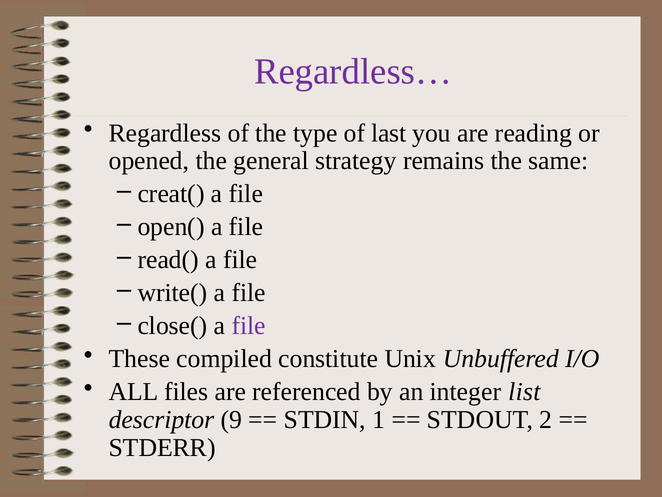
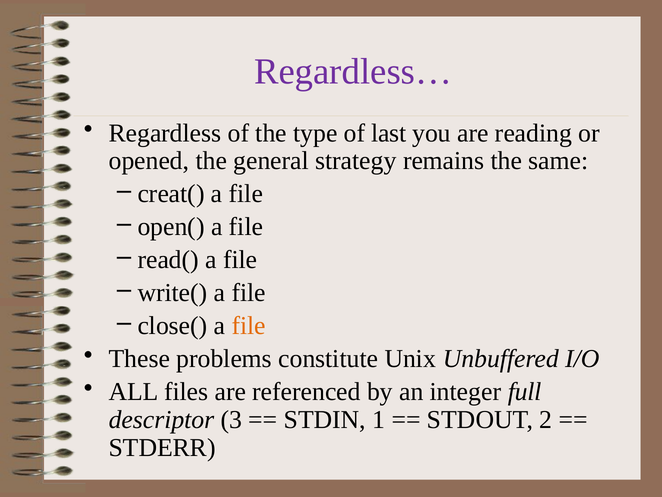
file at (249, 326) colour: purple -> orange
compiled: compiled -> problems
list: list -> full
9: 9 -> 3
